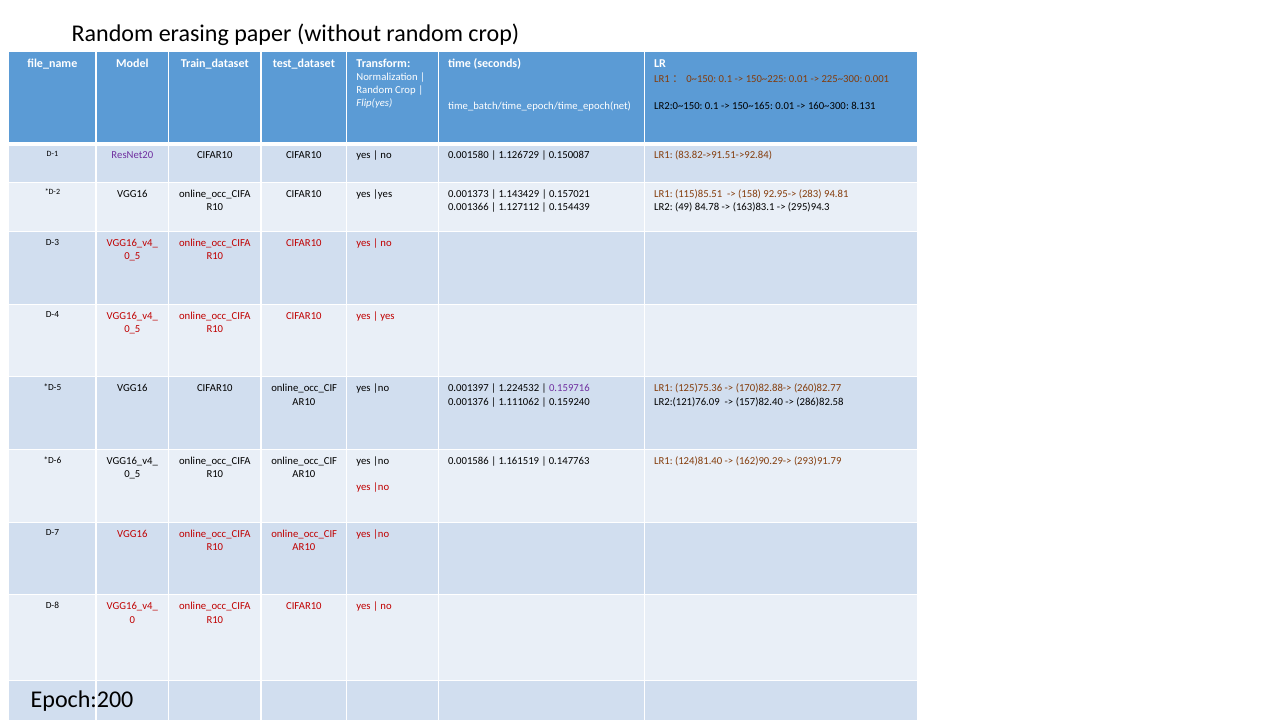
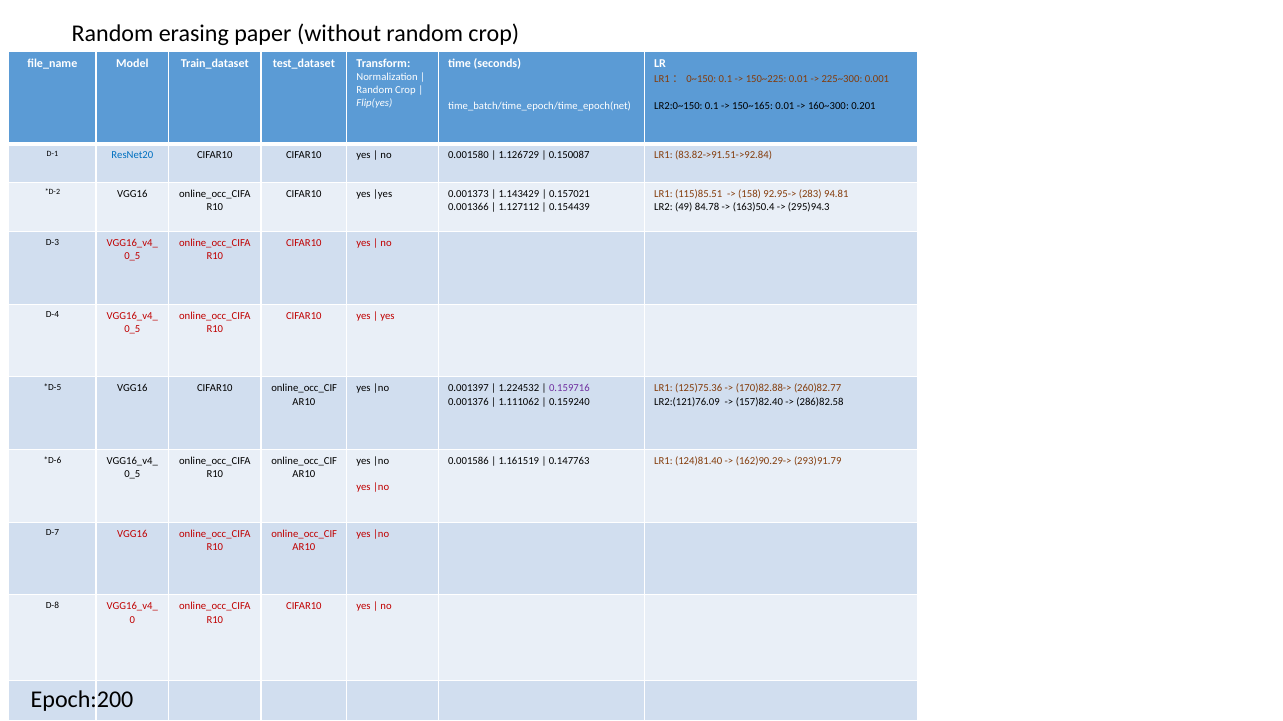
8.131: 8.131 -> 0.201
ResNet20 colour: purple -> blue
163)83.1: 163)83.1 -> 163)50.4
